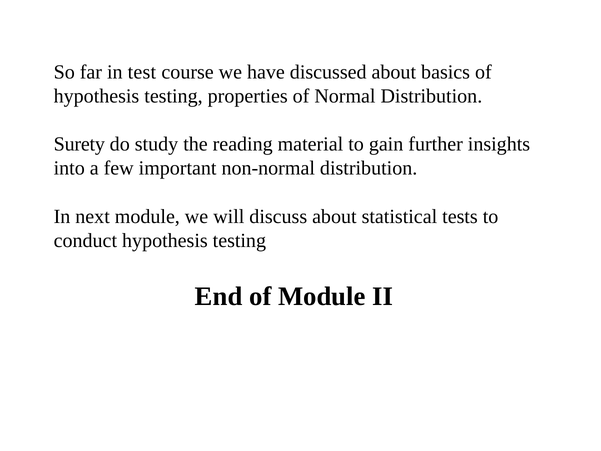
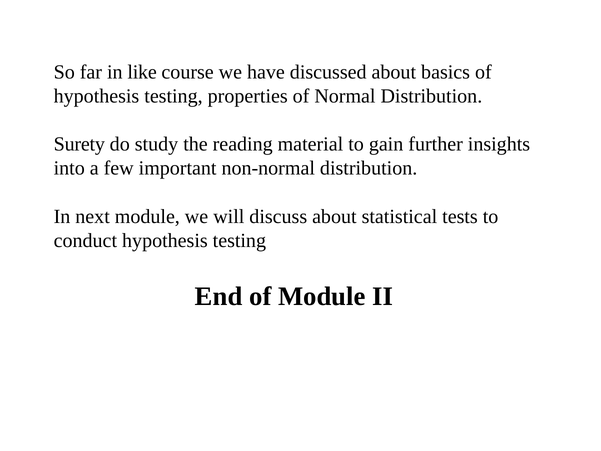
test: test -> like
